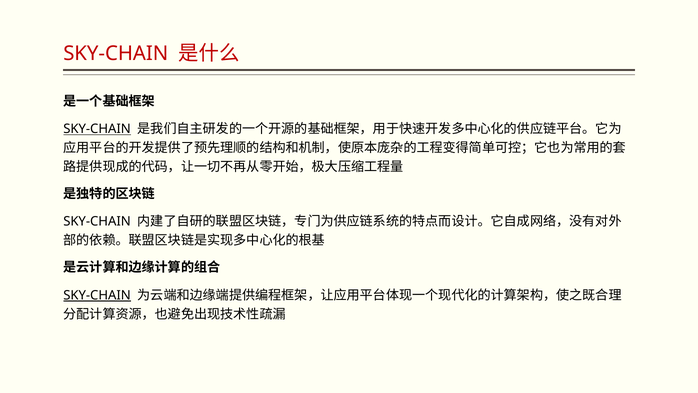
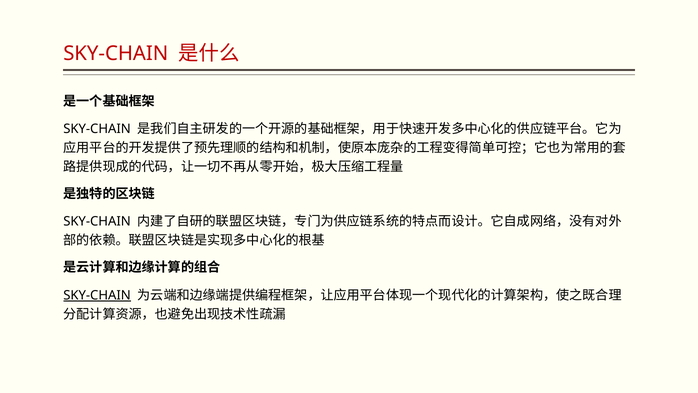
SKY-CHAIN at (97, 129) underline: present -> none
